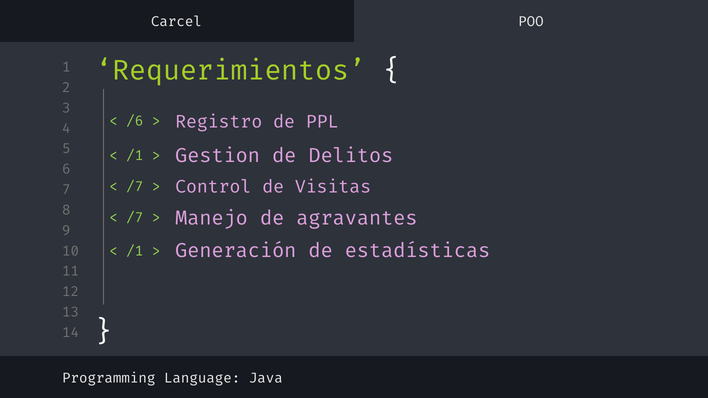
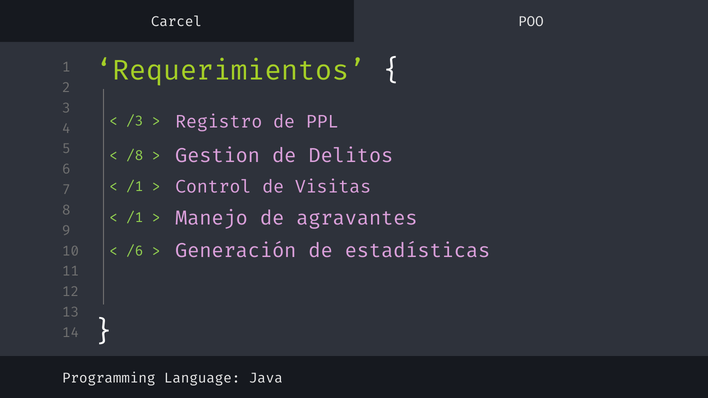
/6: /6 -> /3
/1 at (135, 156): /1 -> /8
/7 at (135, 187): /7 -> /1
/7 at (135, 218): /7 -> /1
/1 at (135, 251): /1 -> /6
